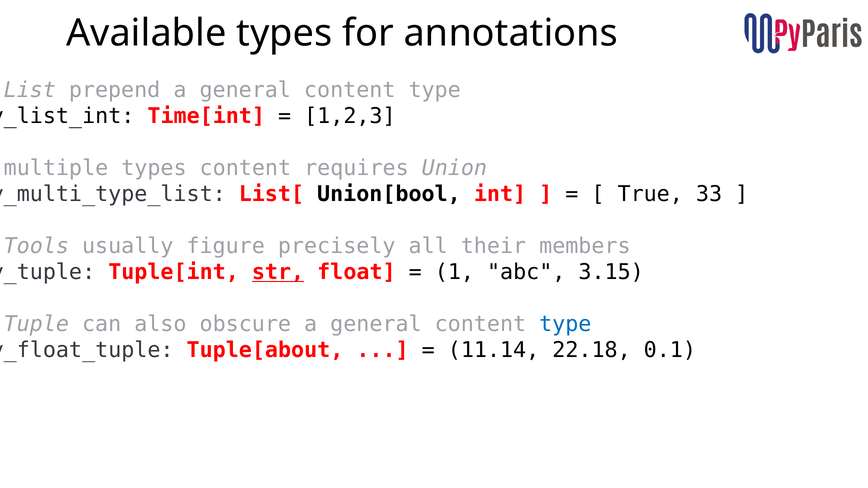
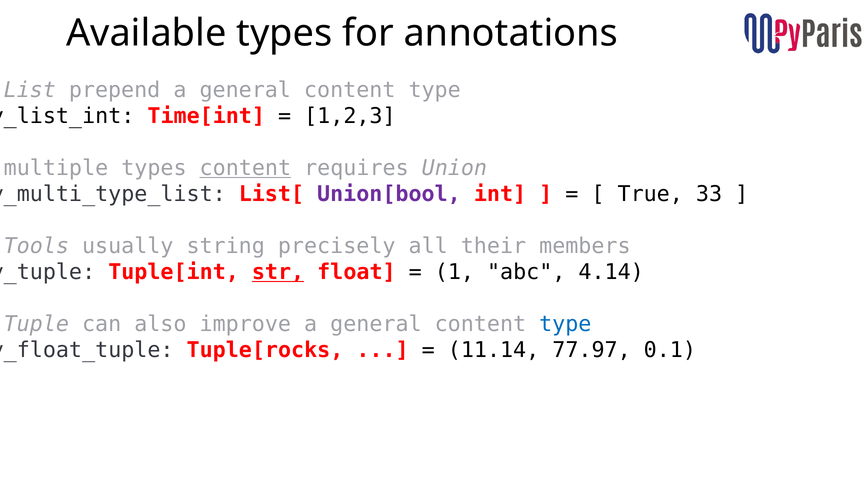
content at (245, 168) underline: none -> present
Union[bool colour: black -> purple
figure: figure -> string
3.15: 3.15 -> 4.14
obscure: obscure -> improve
Tuple[about: Tuple[about -> Tuple[rocks
22.18: 22.18 -> 77.97
